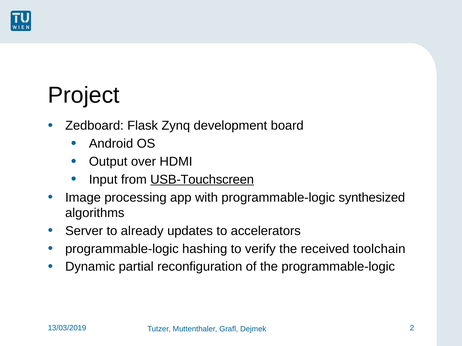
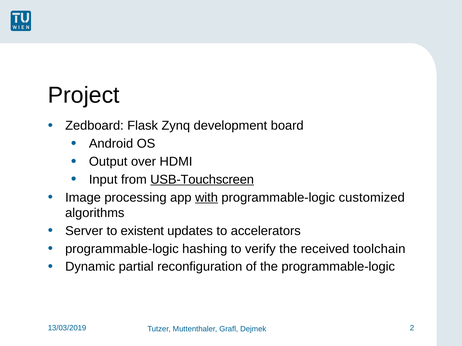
with underline: none -> present
synthesized: synthesized -> customized
already: already -> existent
